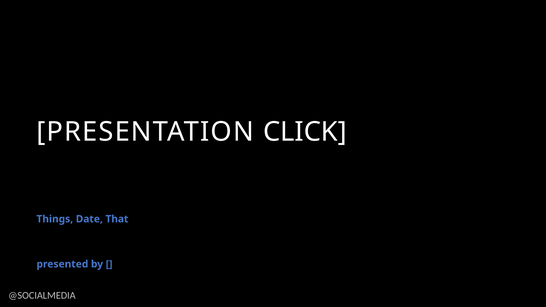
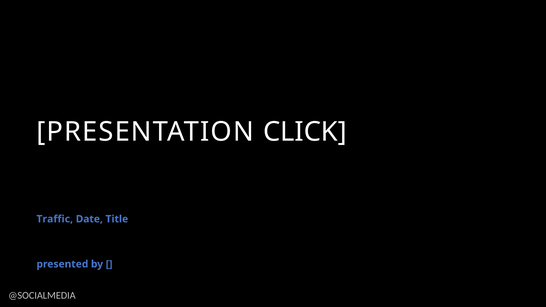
Things: Things -> Traffic
That: That -> Title
